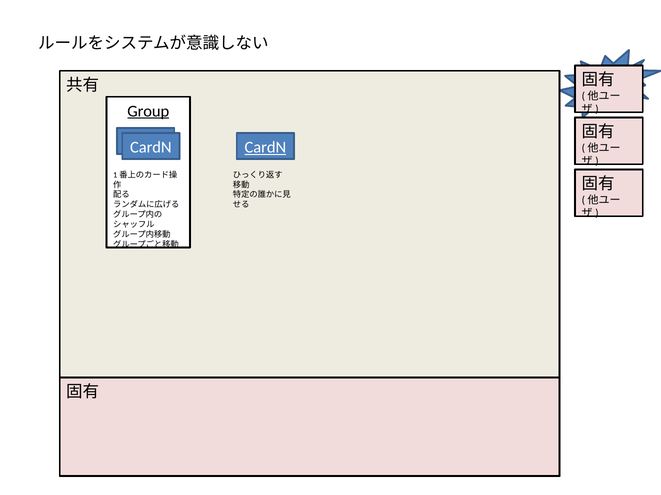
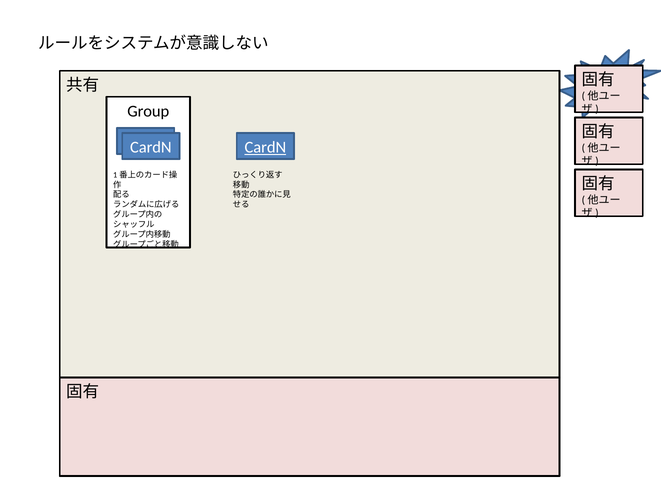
Group underline: present -> none
